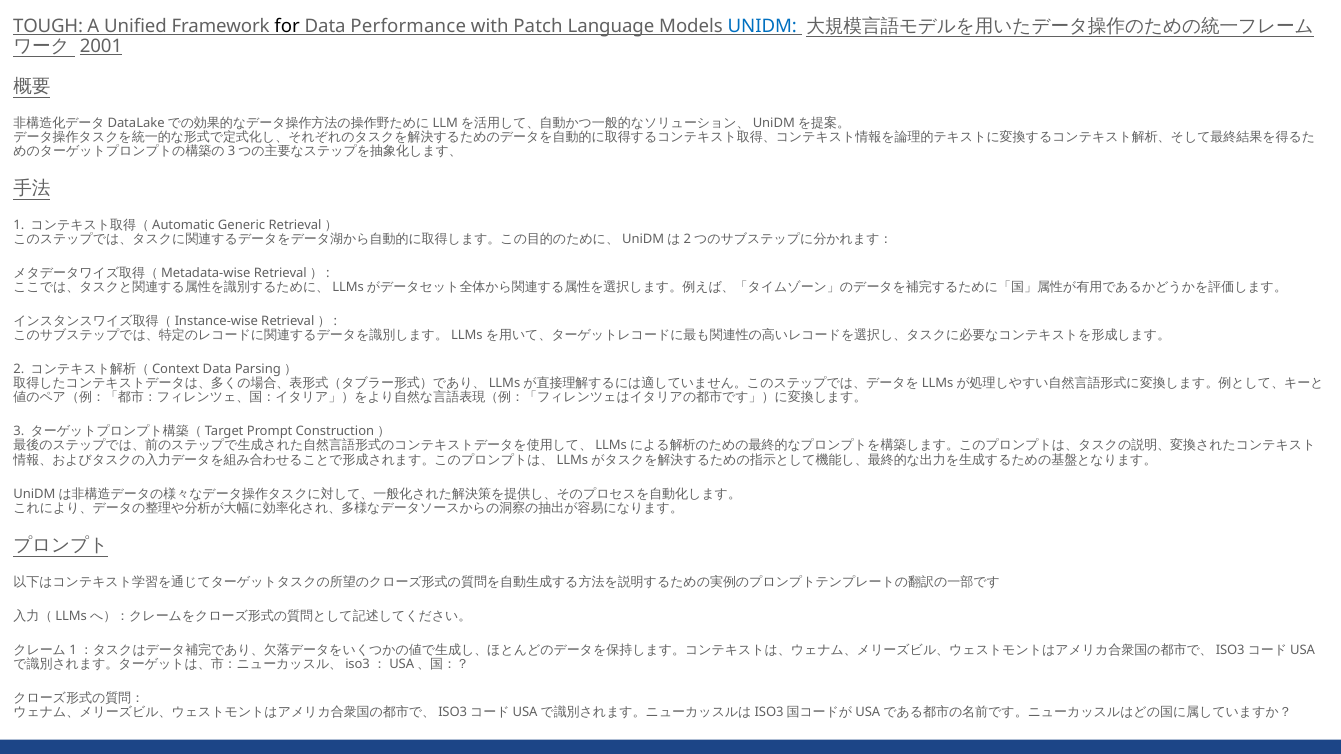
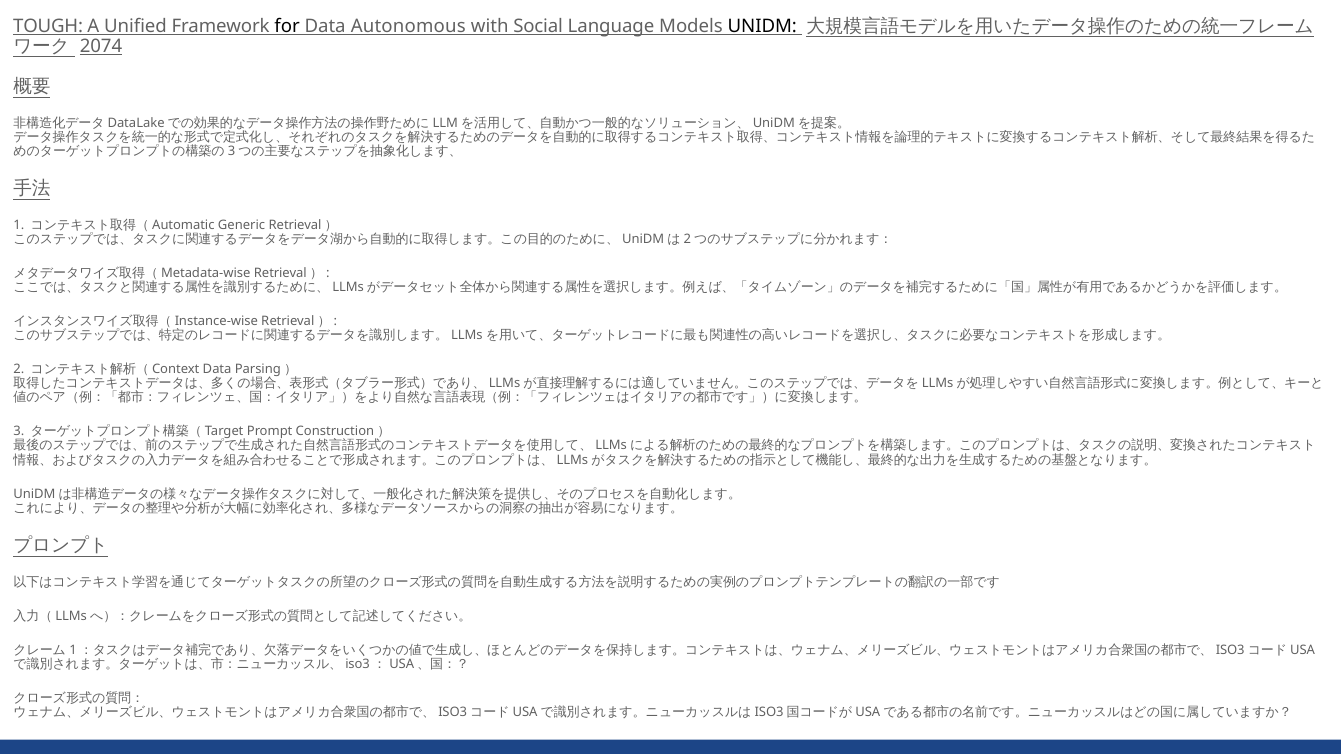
Performance: Performance -> Autonomous
Patch: Patch -> Social
UNIDM colour: blue -> black
2001: 2001 -> 2074
